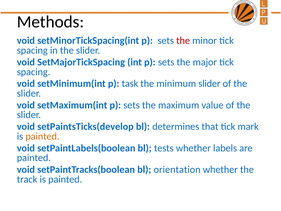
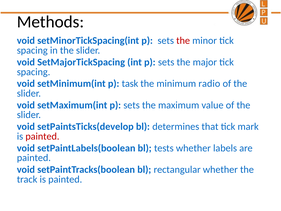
minimum slider: slider -> radio
painted at (42, 136) colour: orange -> red
orientation: orientation -> rectangular
